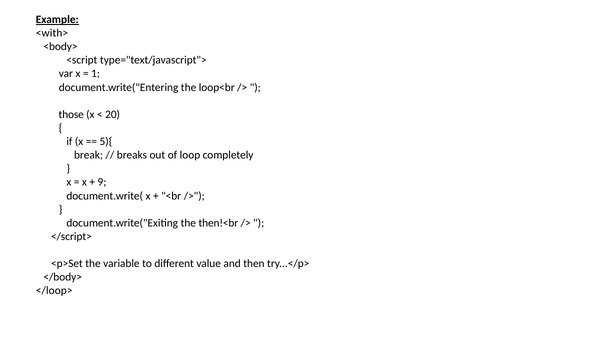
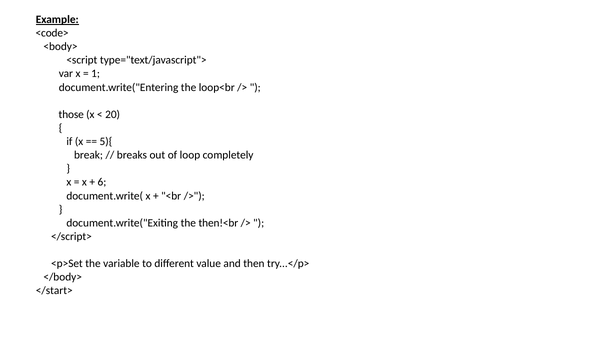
<with>: <with> -> <code>
9: 9 -> 6
</loop>: </loop> -> </start>
